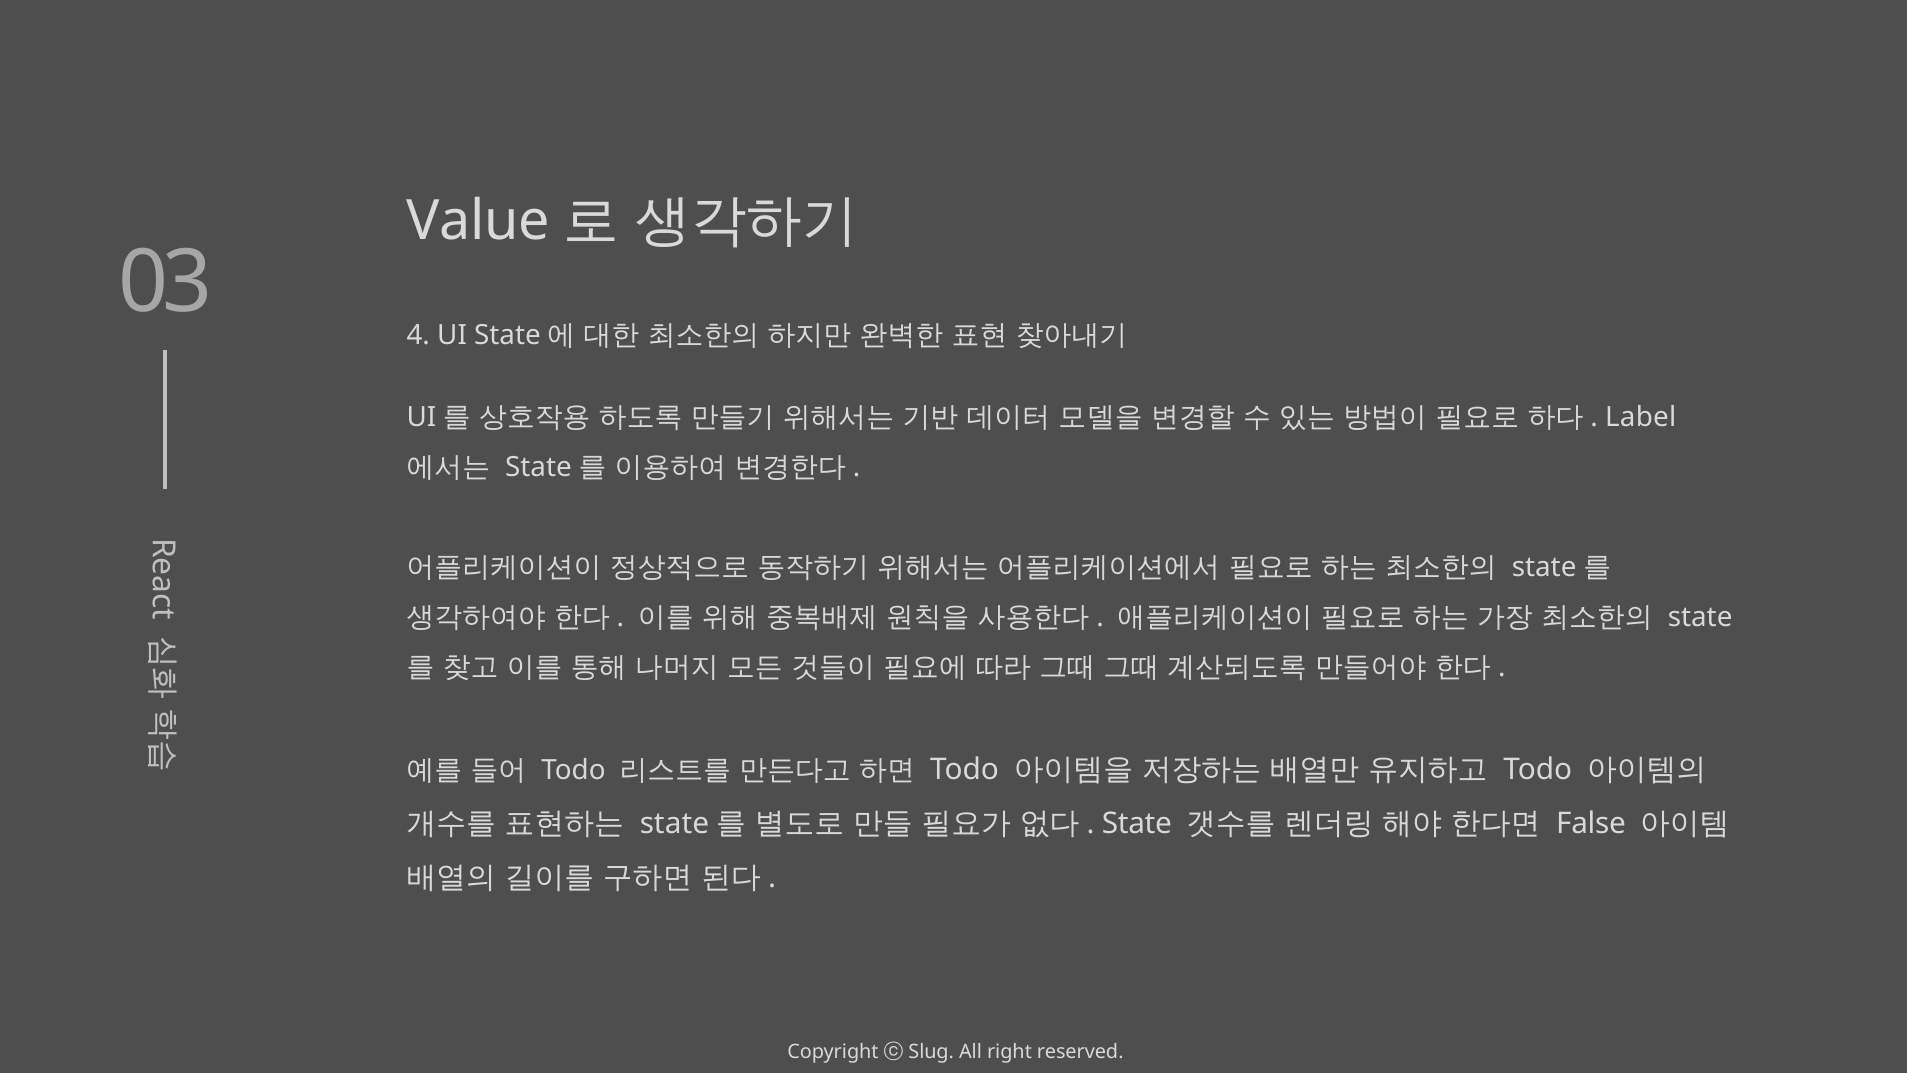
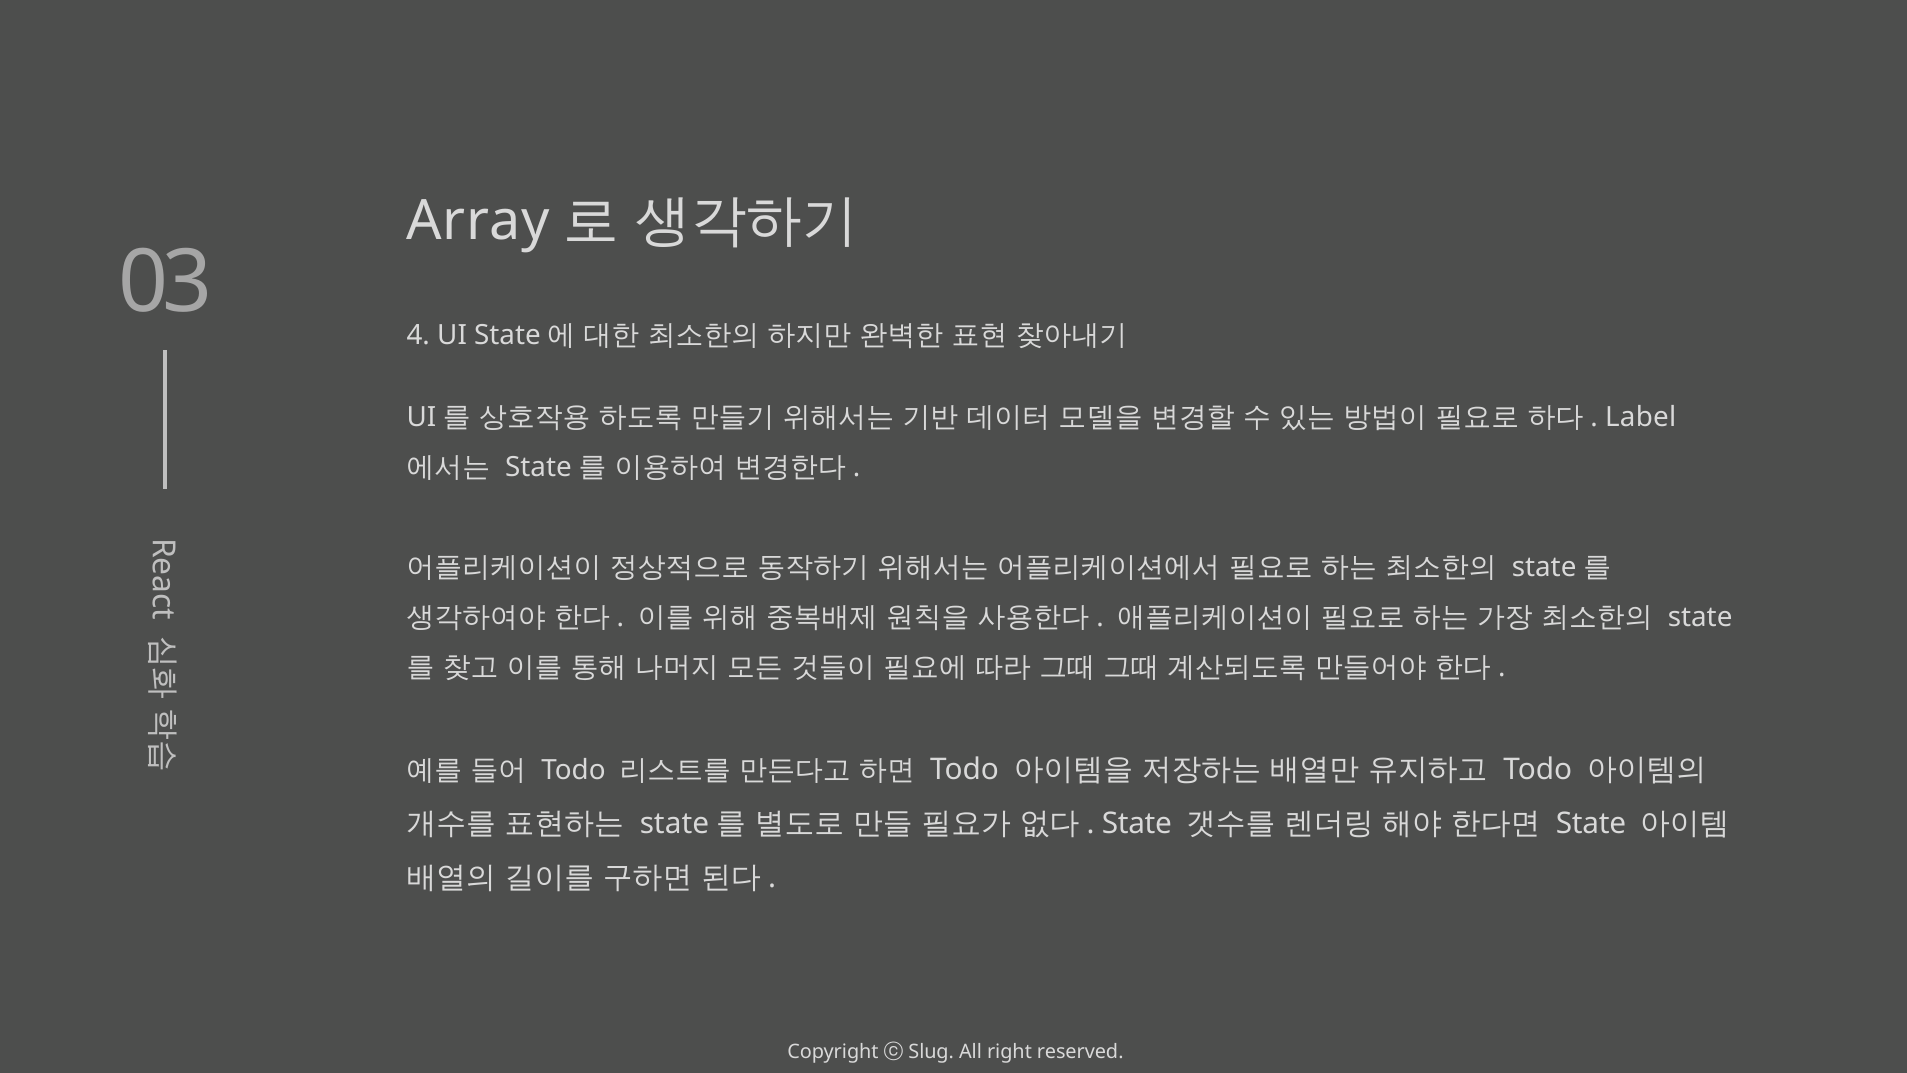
Value: Value -> Array
False at (1591, 823): False -> State
